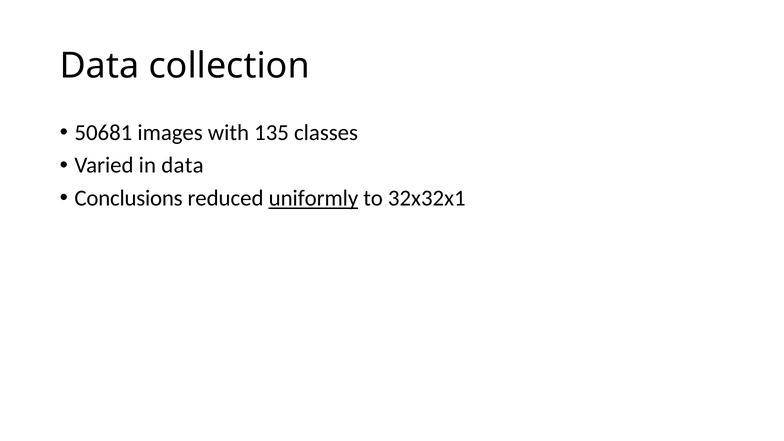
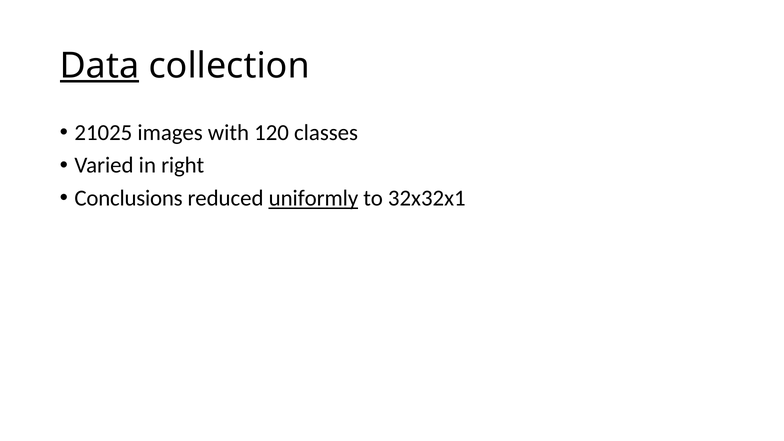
Data at (100, 66) underline: none -> present
50681: 50681 -> 21025
135: 135 -> 120
in data: data -> right
